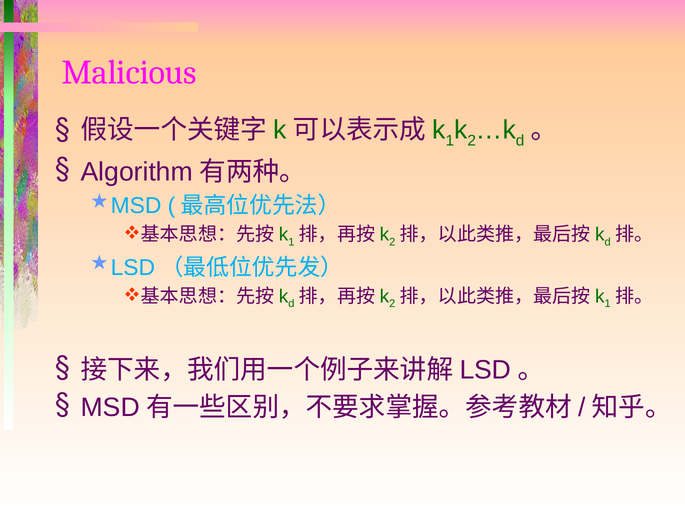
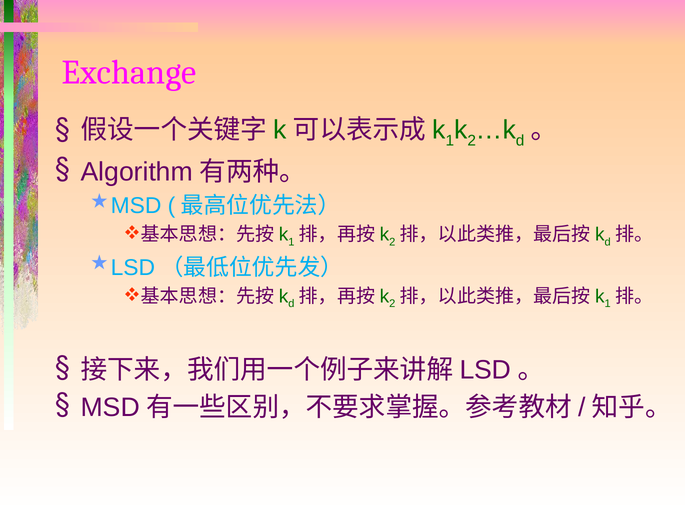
Malicious: Malicious -> Exchange
